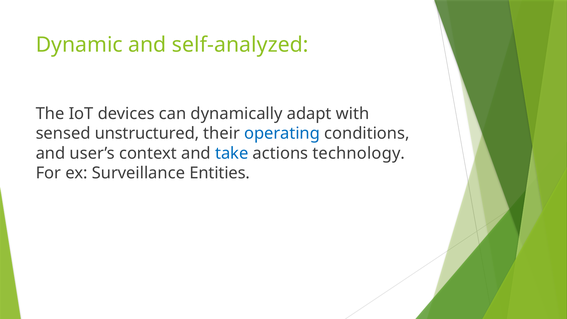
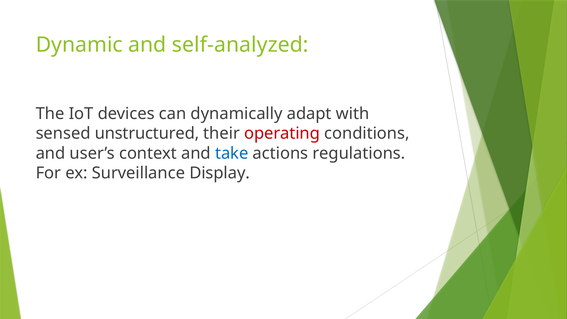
operating colour: blue -> red
technology: technology -> regulations
Entities: Entities -> Display
